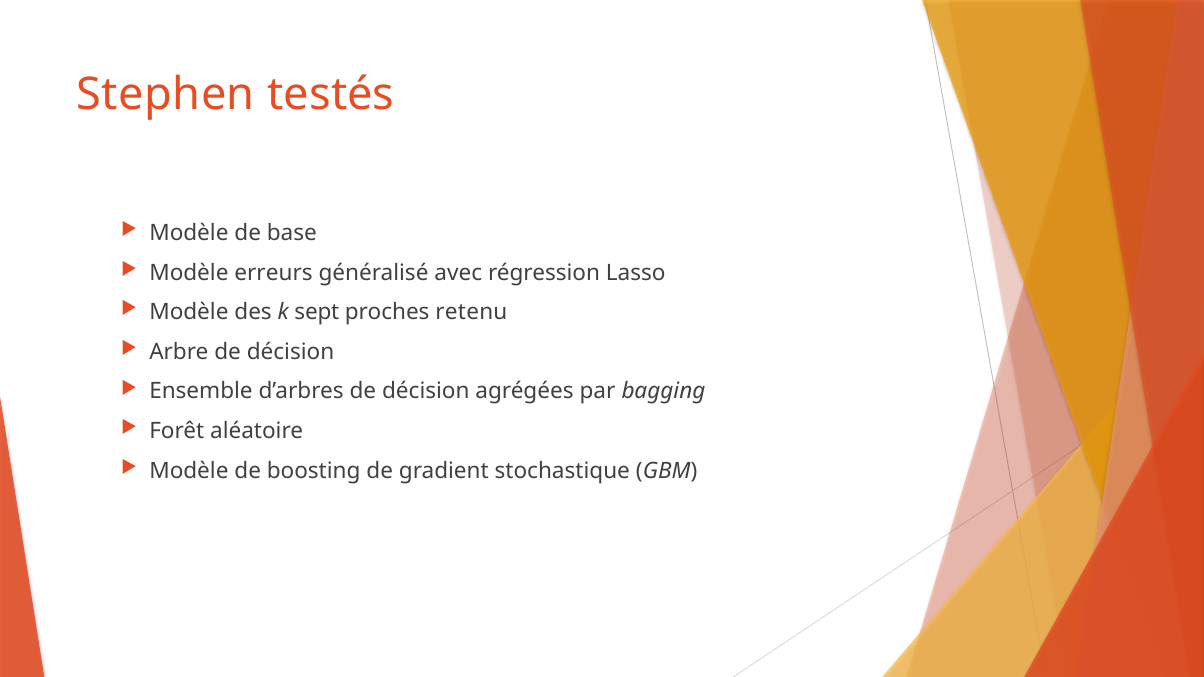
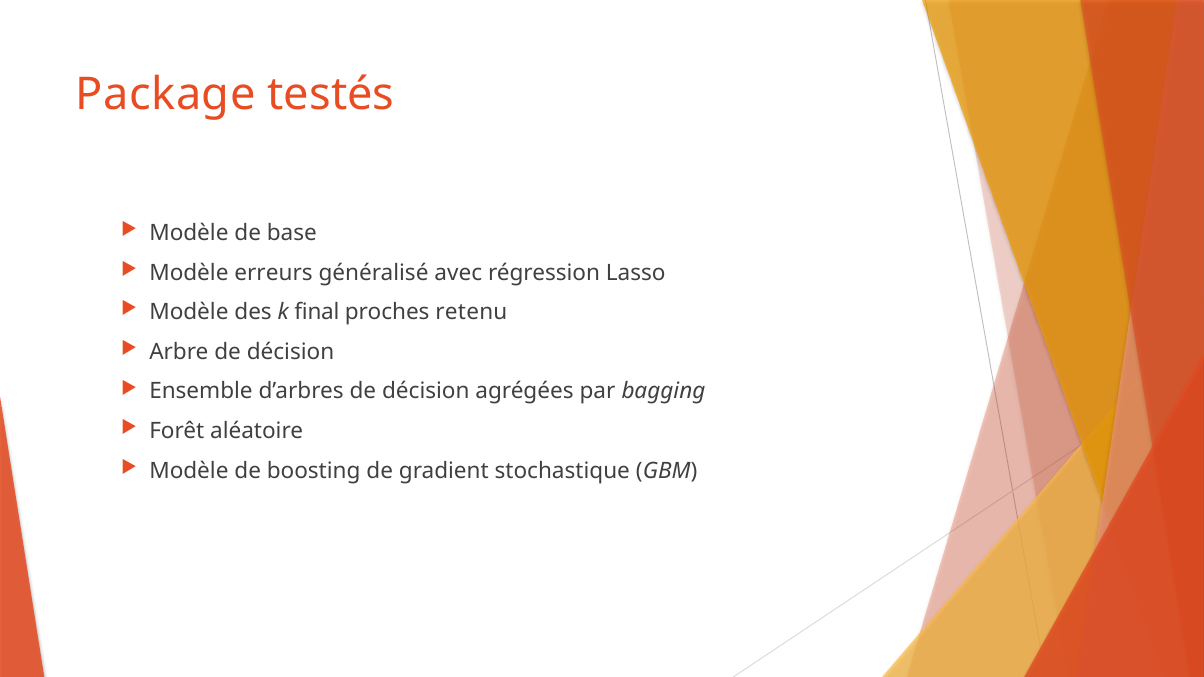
Stephen: Stephen -> Package
sept: sept -> final
